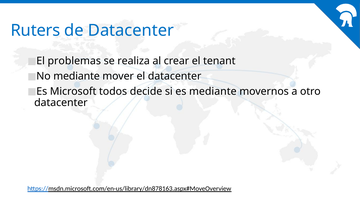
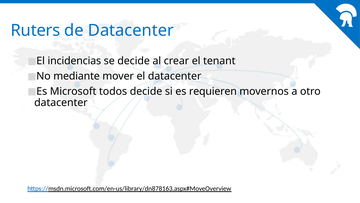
problemas: problemas -> incidencias
se realiza: realiza -> decide
es mediante: mediante -> requieren
